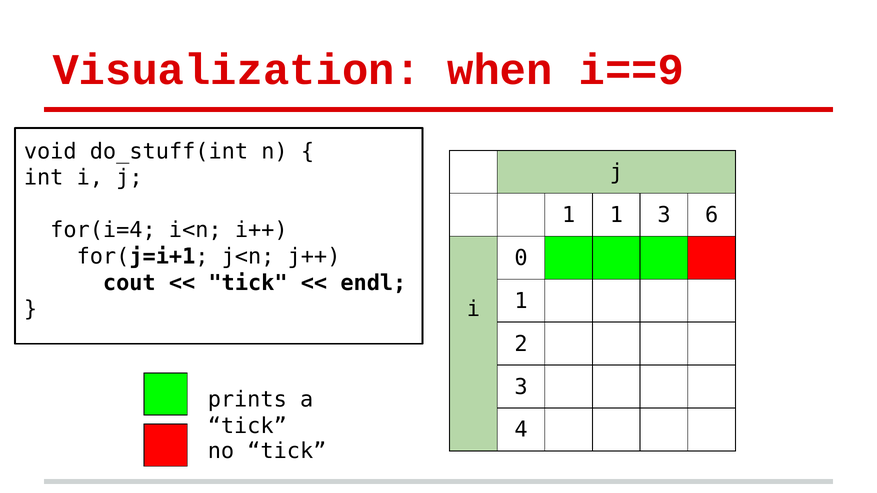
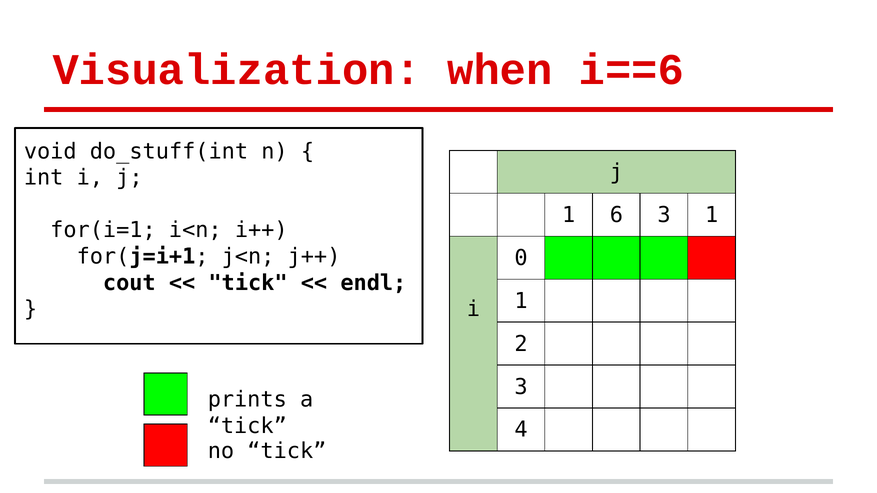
i==9: i==9 -> i==6
1 1: 1 -> 6
3 6: 6 -> 1
for(i=4: for(i=4 -> for(i=1
